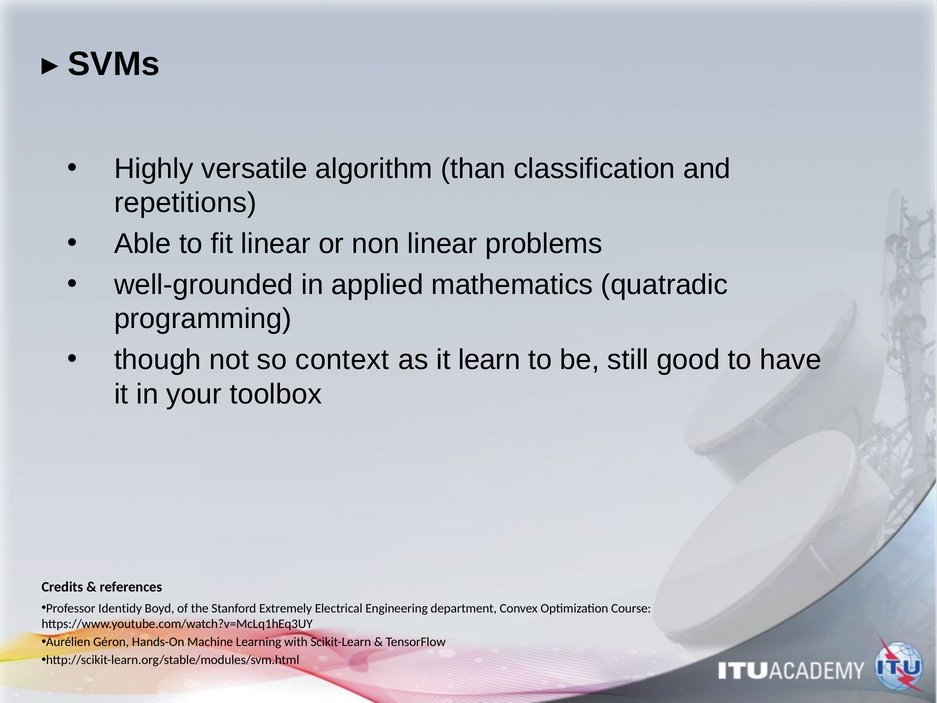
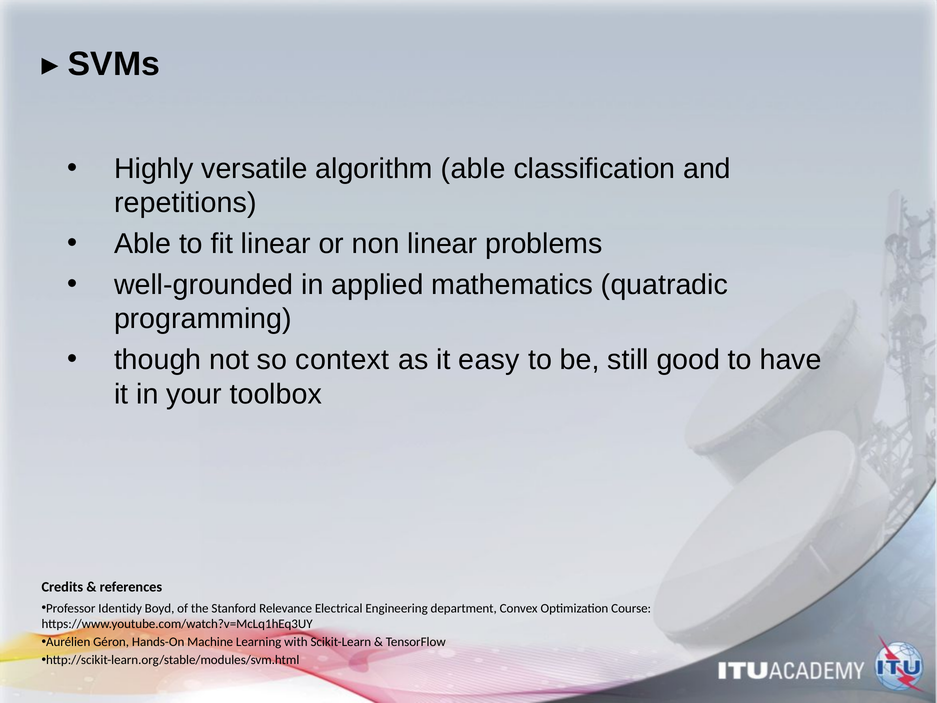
algorithm than: than -> able
learn: learn -> easy
Extremely: Extremely -> Relevance
